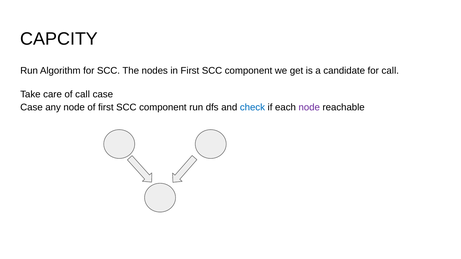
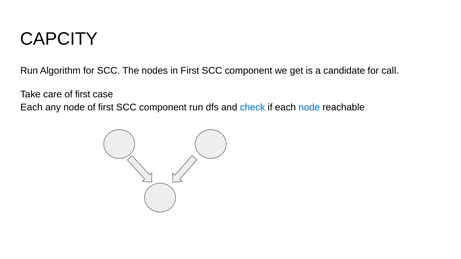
care of call: call -> first
Case at (32, 108): Case -> Each
node at (309, 108) colour: purple -> blue
